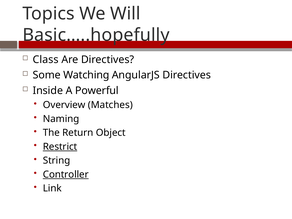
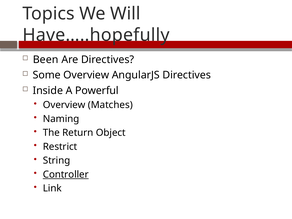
Basic…..hopefully: Basic…..hopefully -> Have…..hopefully
Class: Class -> Been
Some Watching: Watching -> Overview
Restrict underline: present -> none
